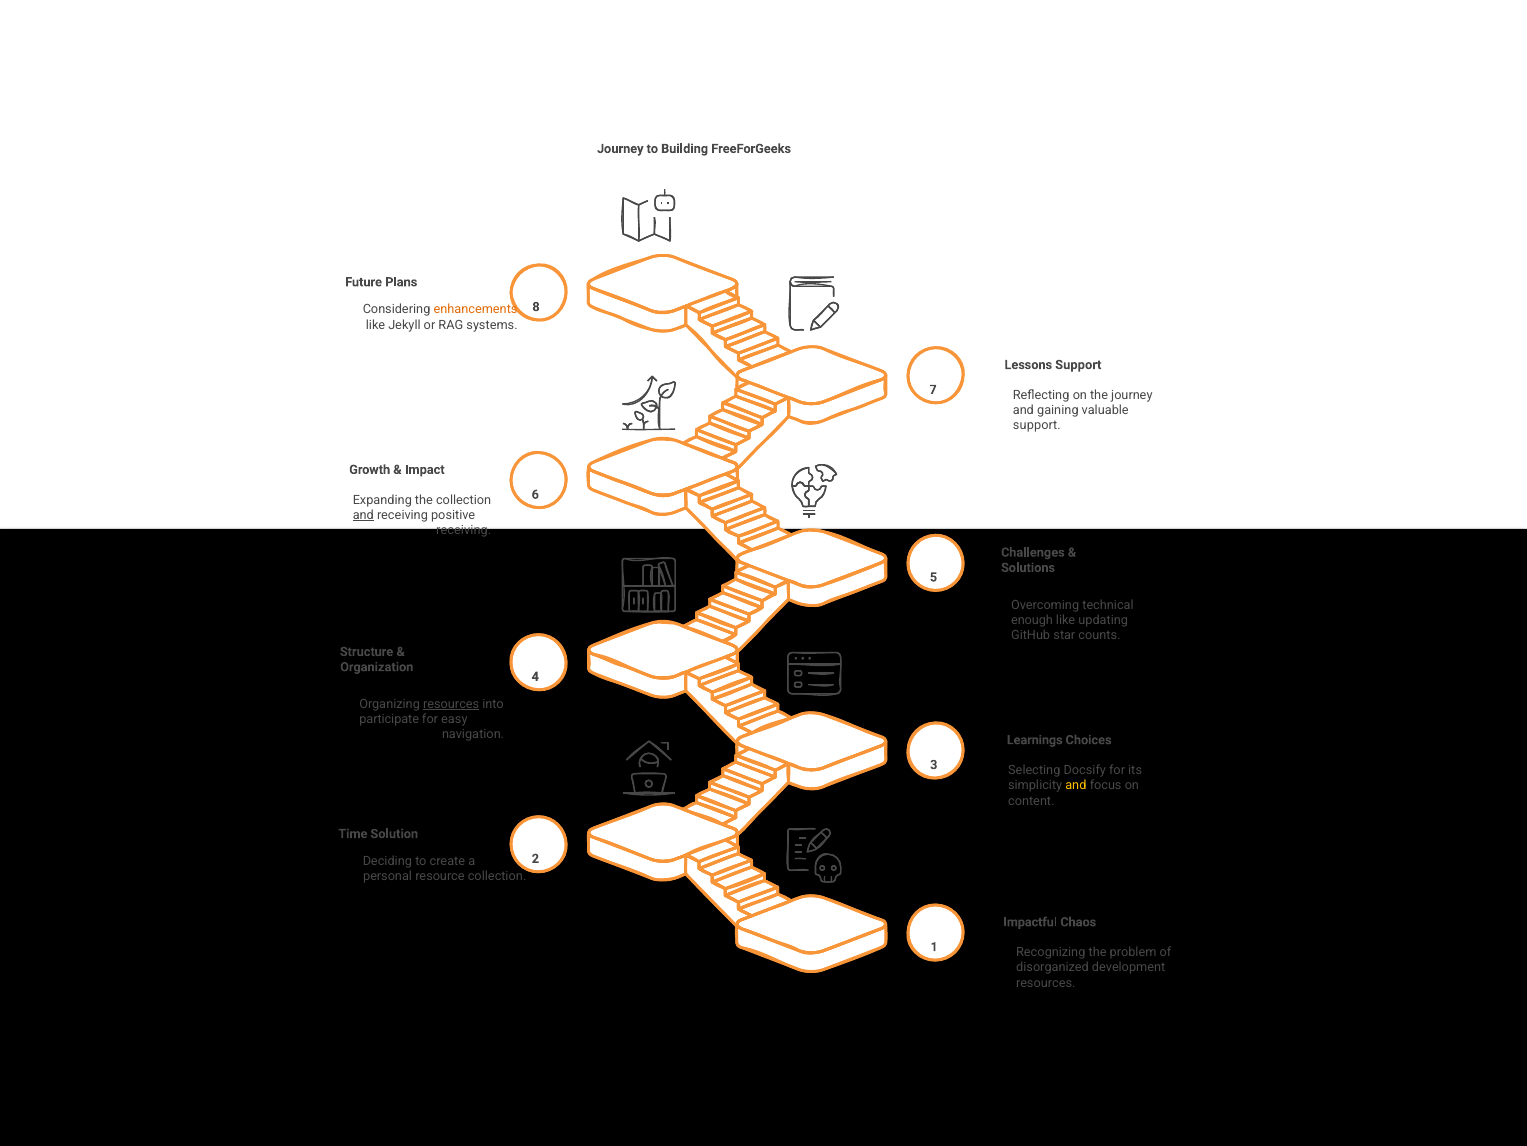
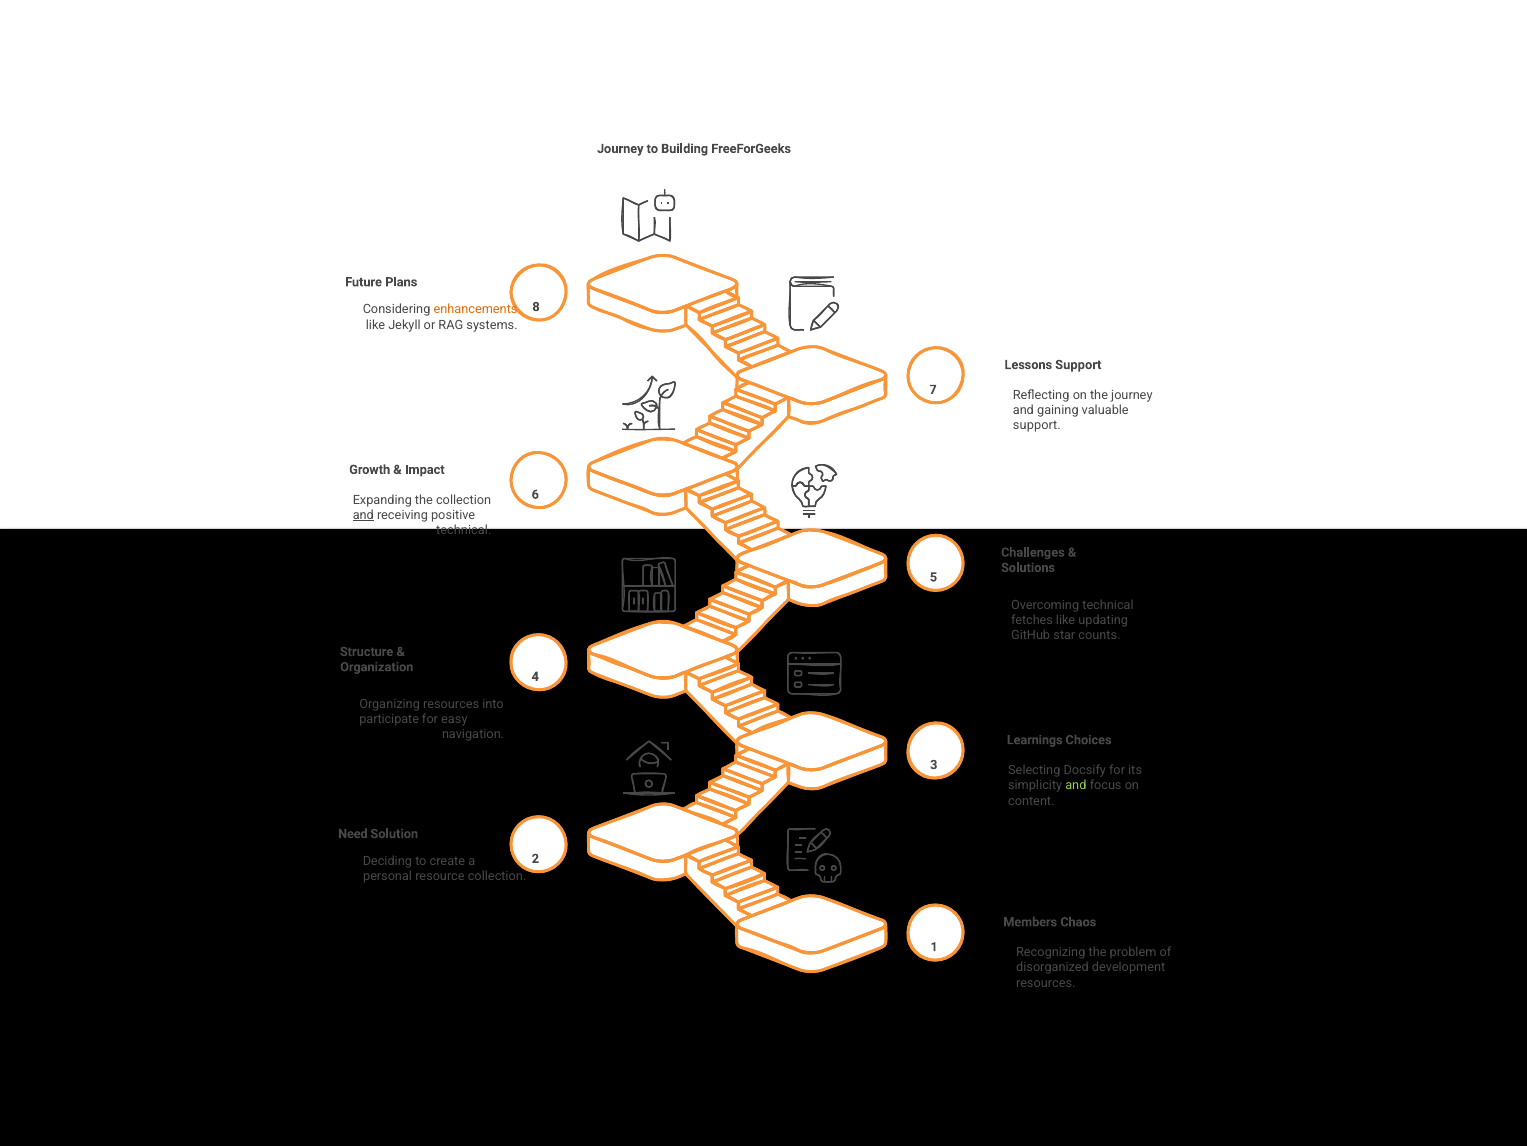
receiving at (464, 530): receiving -> technical
enough: enough -> fetches
resources at (451, 704) underline: present -> none
and at (1076, 785) colour: yellow -> light green
Time: Time -> Need
Impactful: Impactful -> Members
